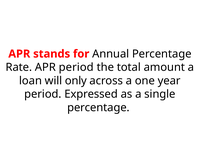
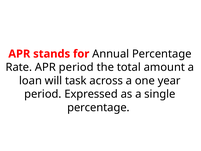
only: only -> task
